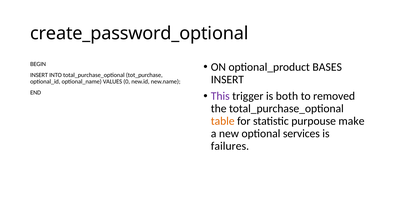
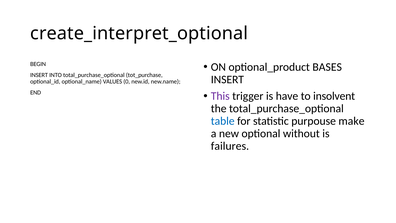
create_password_optional: create_password_optional -> create_interpret_optional
both: both -> have
removed: removed -> insolvent
table colour: orange -> blue
services: services -> without
